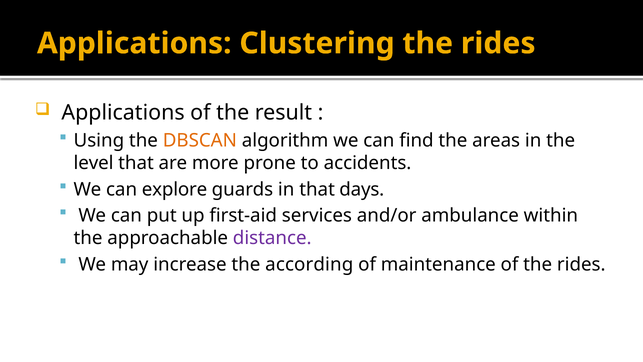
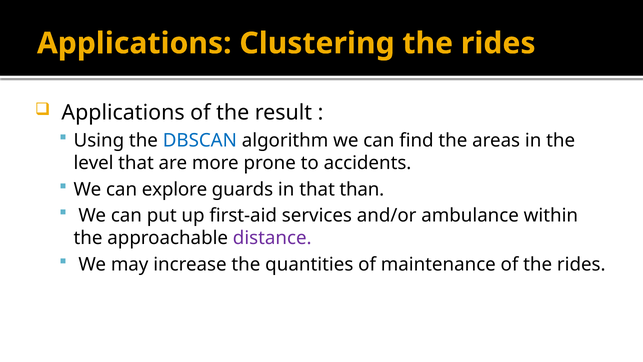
DBSCAN colour: orange -> blue
days: days -> than
according: according -> quantities
